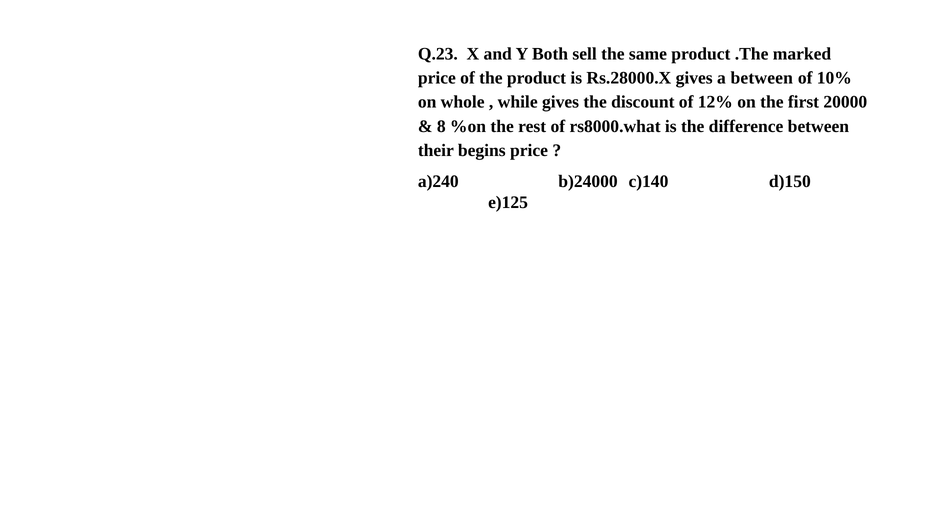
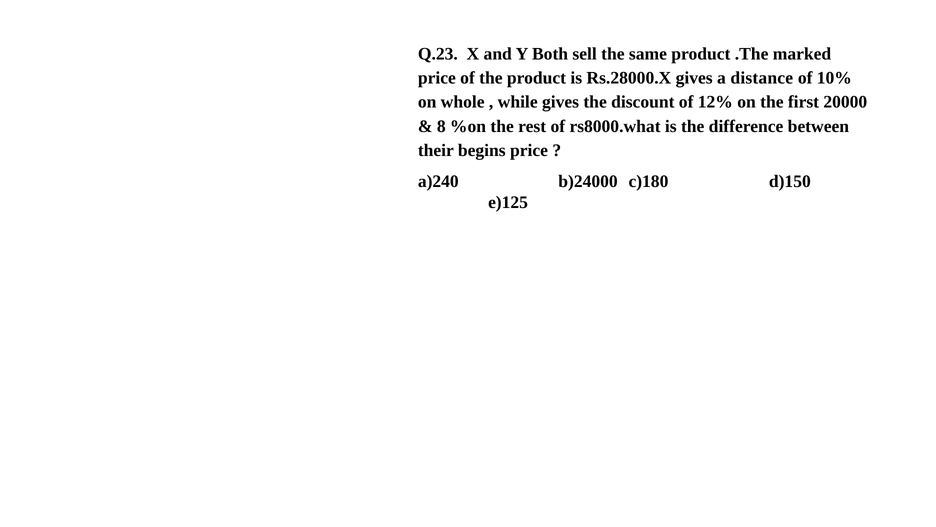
a between: between -> distance
c)140: c)140 -> c)180
